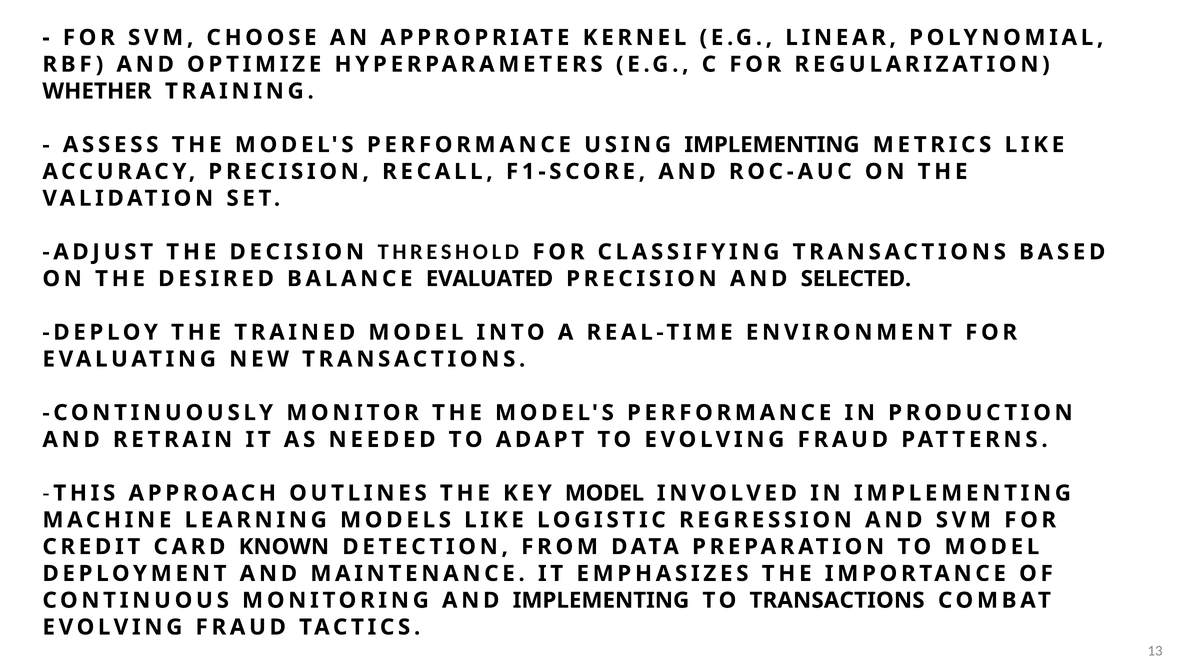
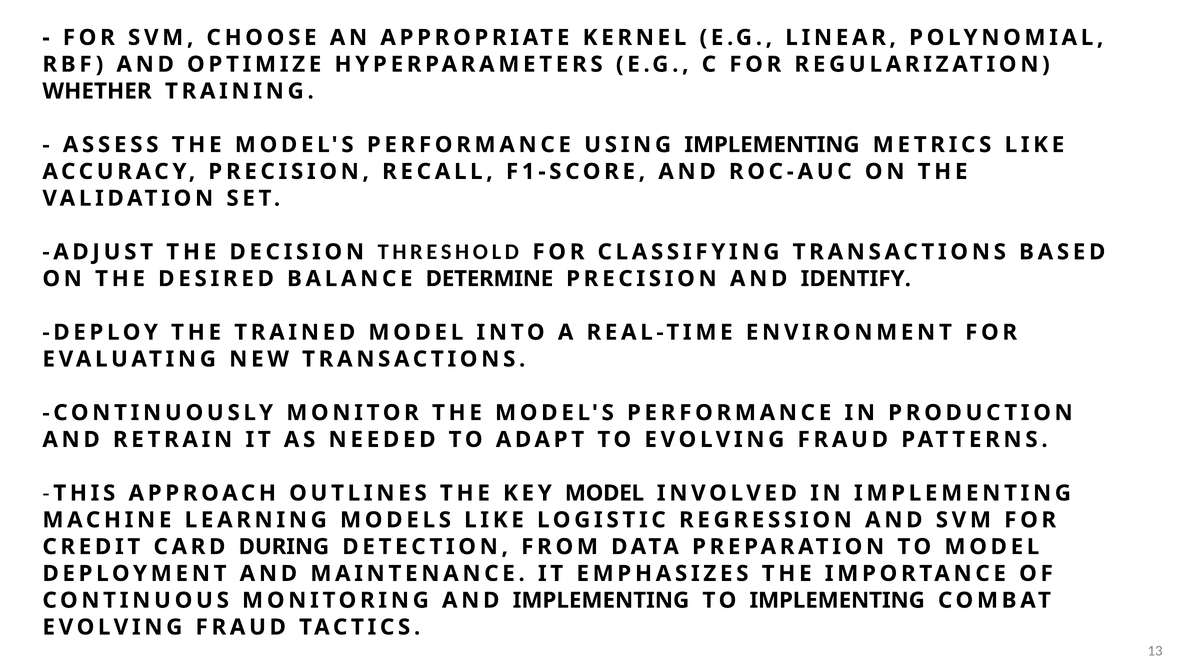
EVALUATED: EVALUATED -> DETERMINE
AND SELECTED: SELECTED -> IDENTIFY
KNOWN: KNOWN -> DURING
TO TRANSACTIONS: TRANSACTIONS -> IMPLEMENTING
